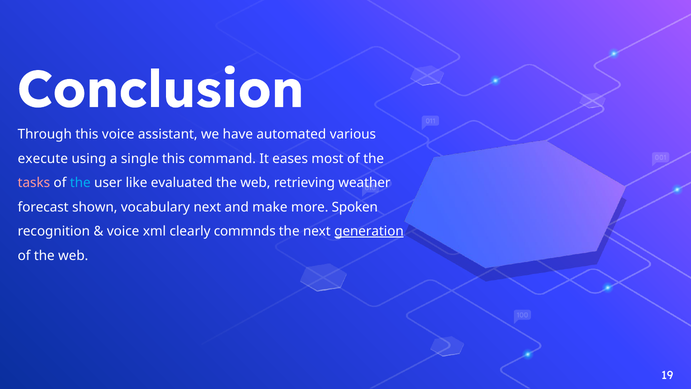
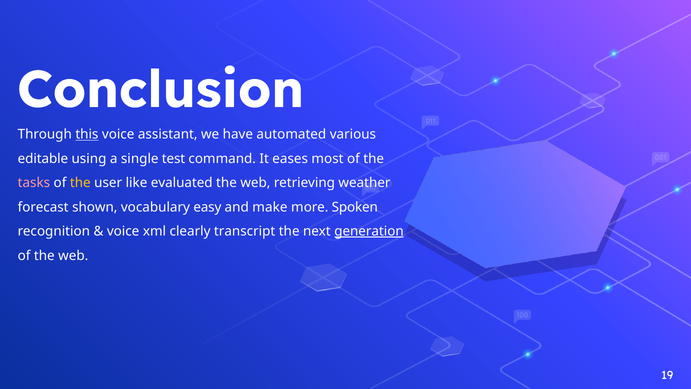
this at (87, 134) underline: none -> present
execute: execute -> editable
single this: this -> test
the at (80, 183) colour: light blue -> yellow
vocabulary next: next -> easy
commnds: commnds -> transcript
